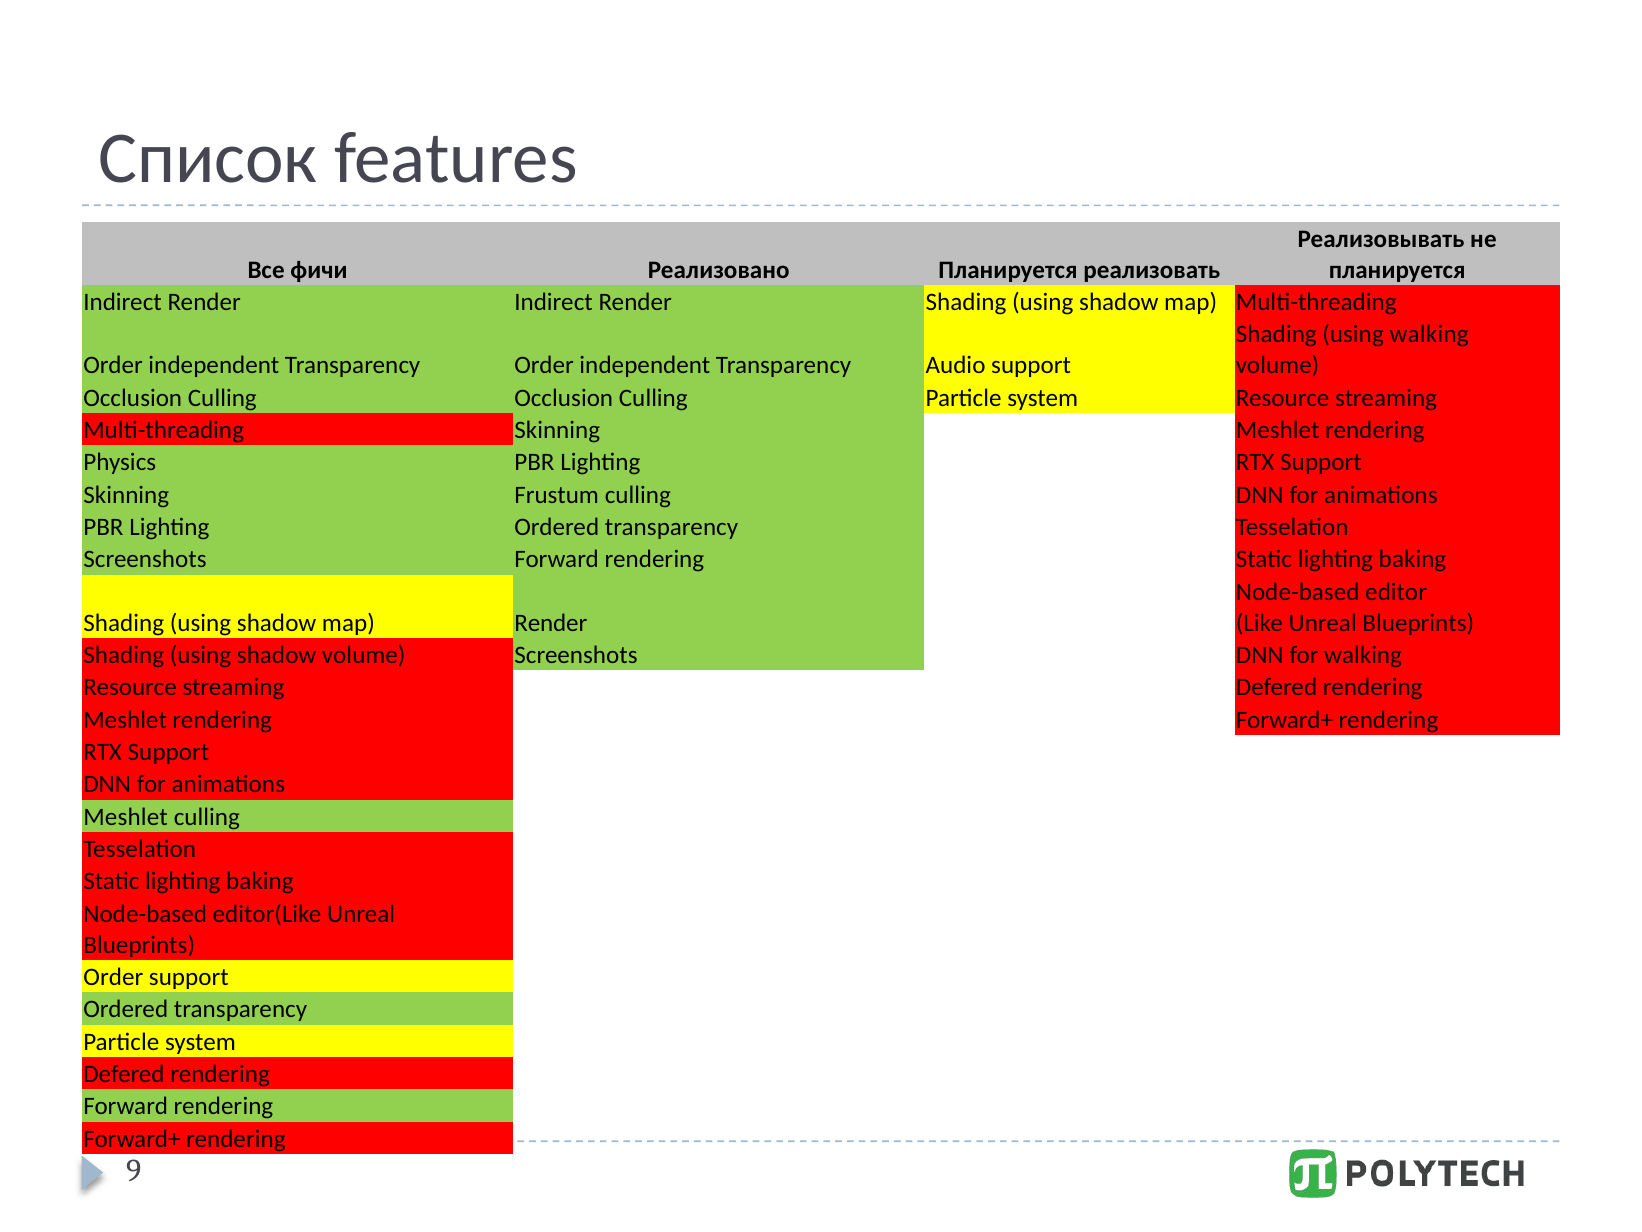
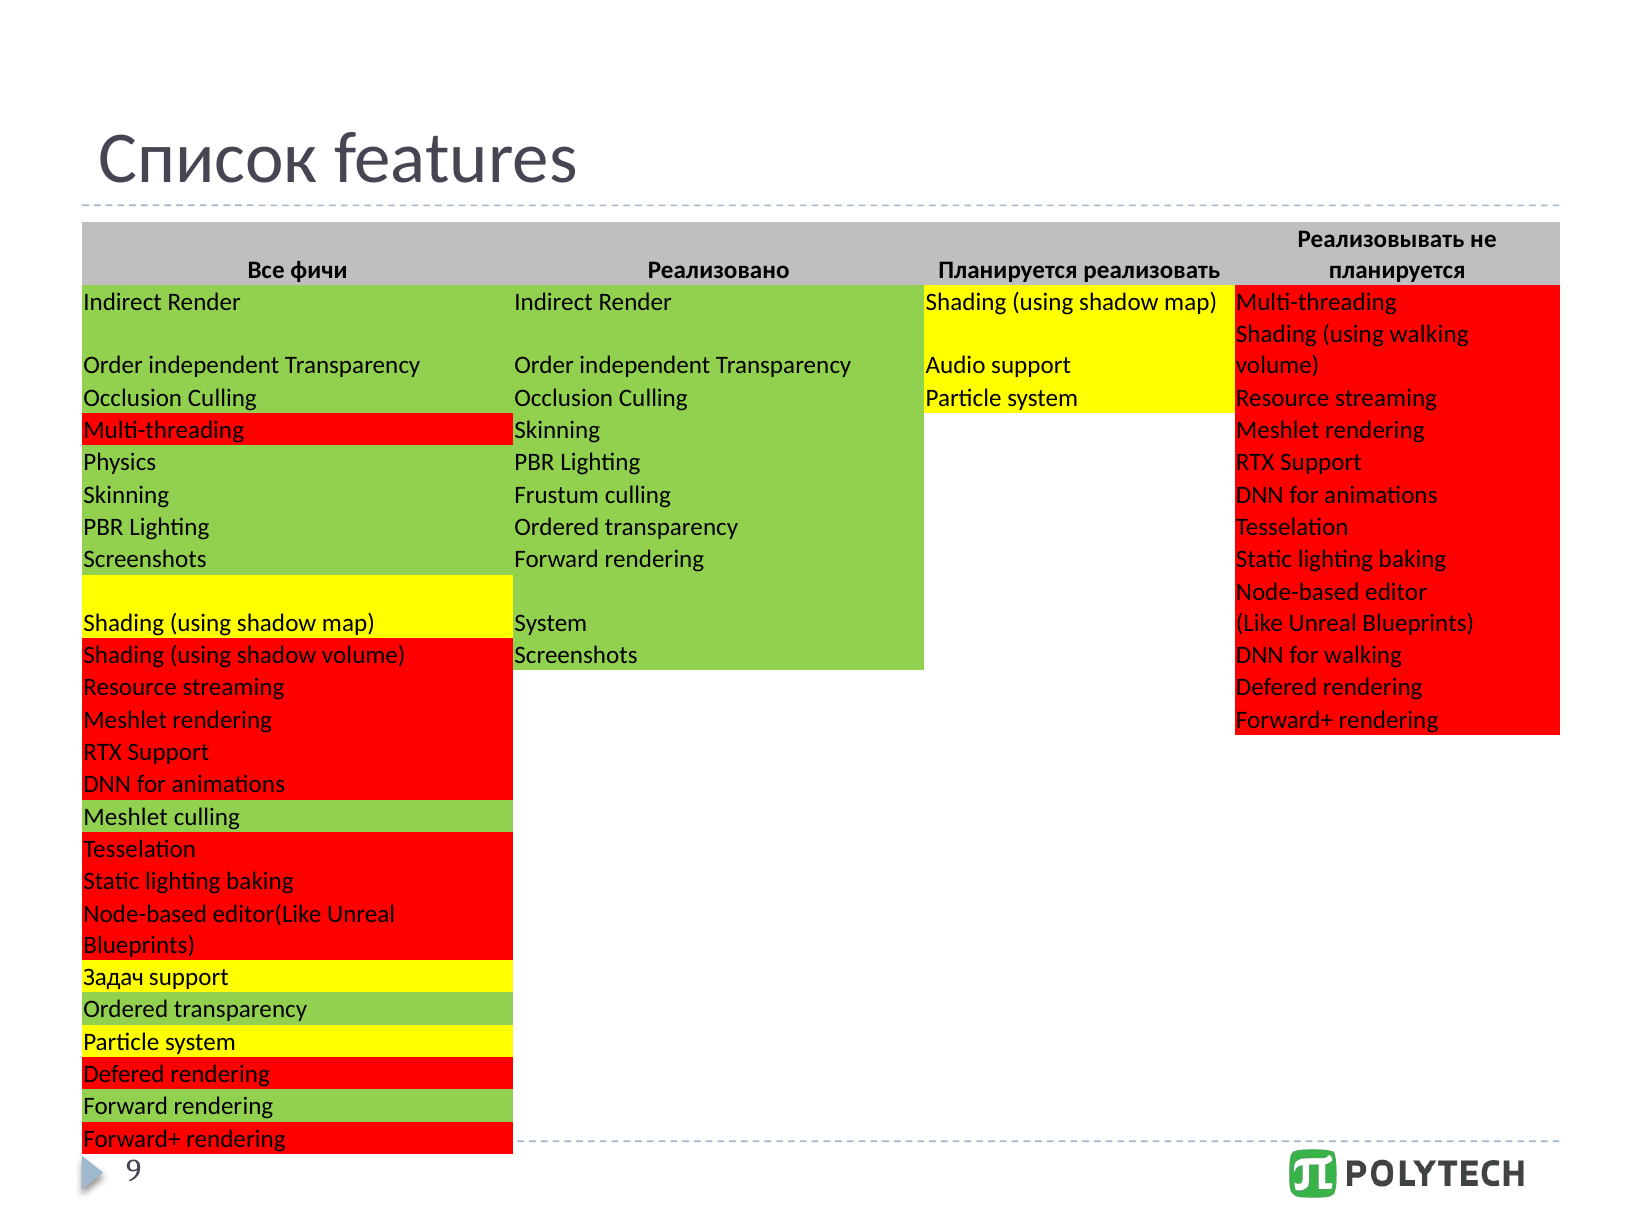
map Render: Render -> System
Order at (113, 977): Order -> Задач
